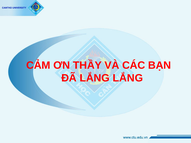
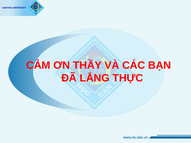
LẮNG LẮNG: LẮNG -> THỰC
